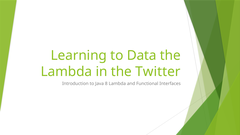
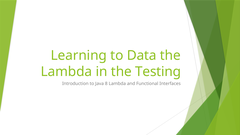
Twitter: Twitter -> Testing
